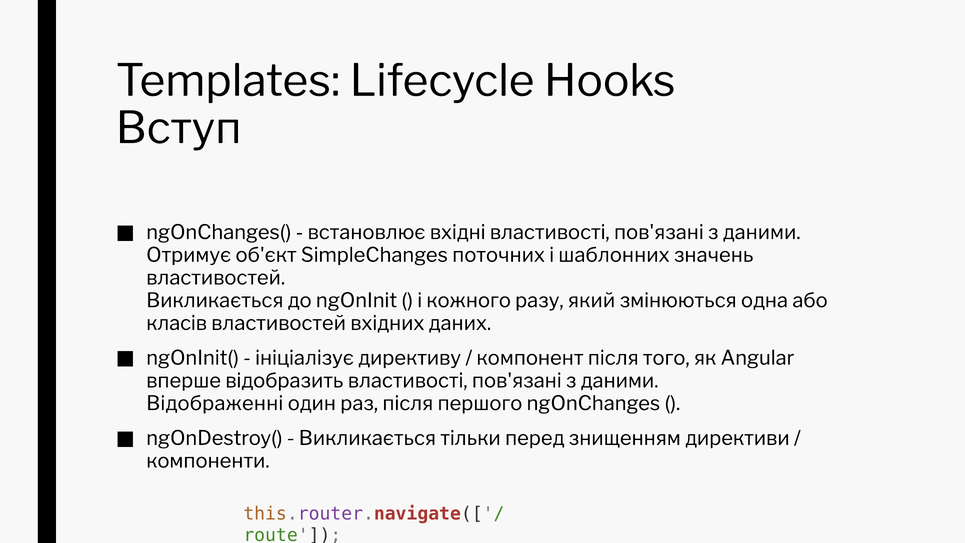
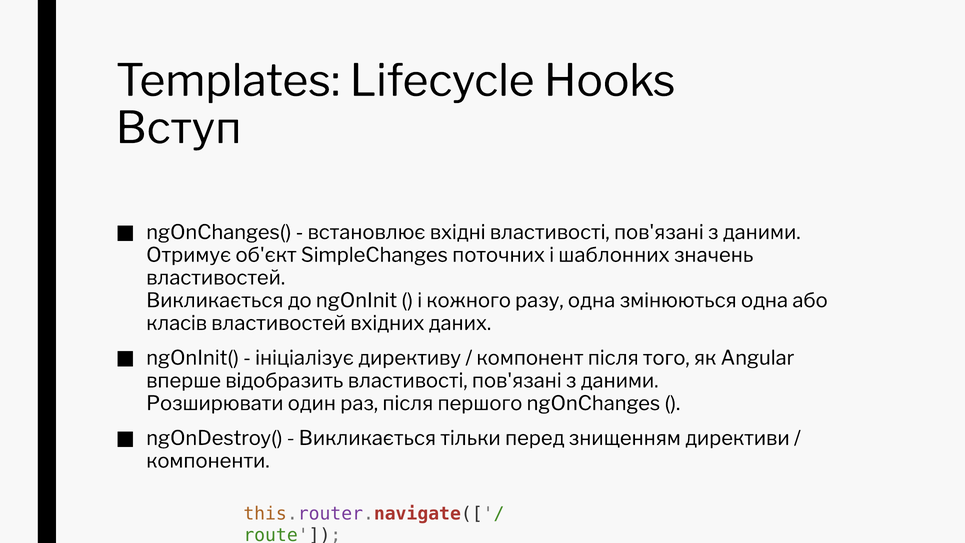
разу який: який -> одна
Відображенні: Відображенні -> Розширювати
